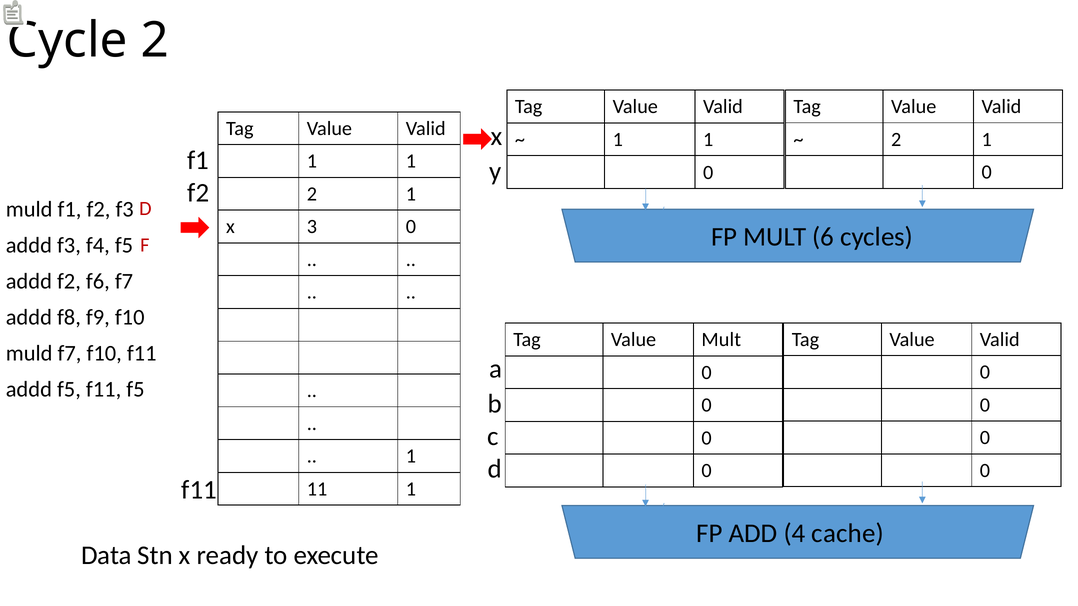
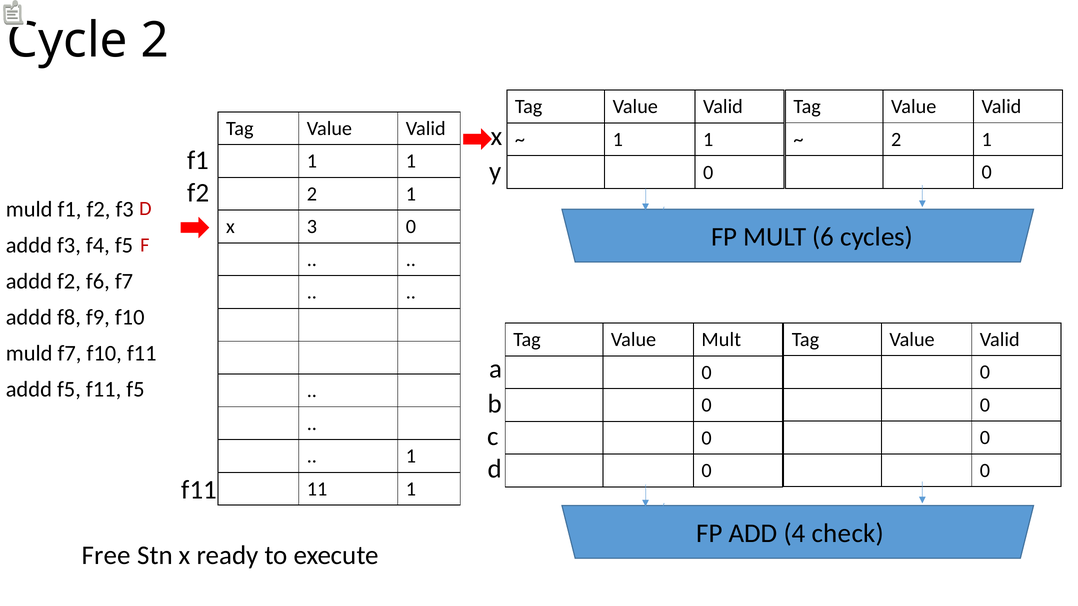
cache: cache -> check
Data: Data -> Free
